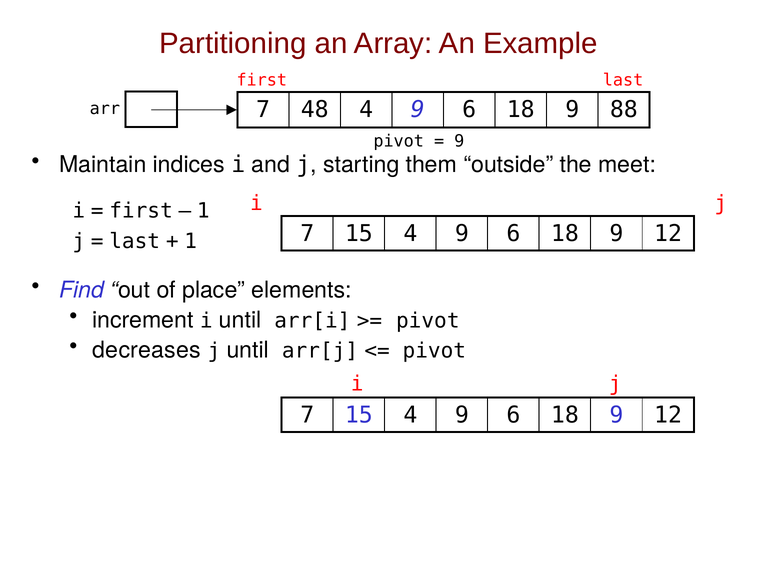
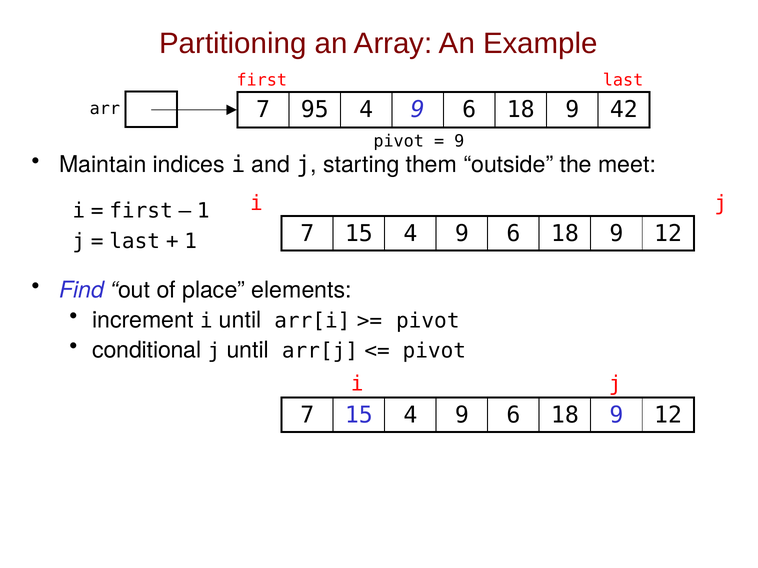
48: 48 -> 95
88: 88 -> 42
decreases: decreases -> conditional
